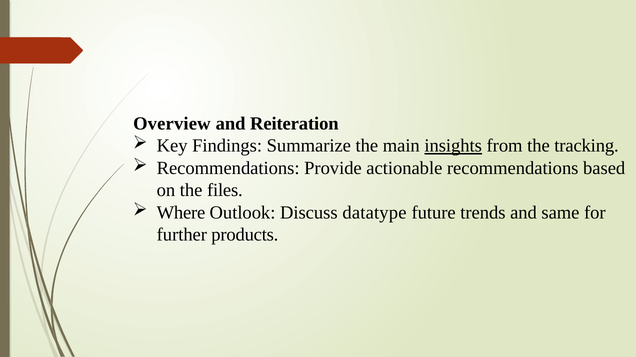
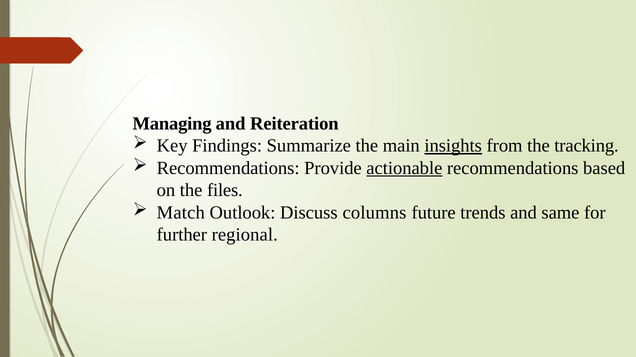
Overview: Overview -> Managing
actionable underline: none -> present
Where: Where -> Match
datatype: datatype -> columns
products: products -> regional
